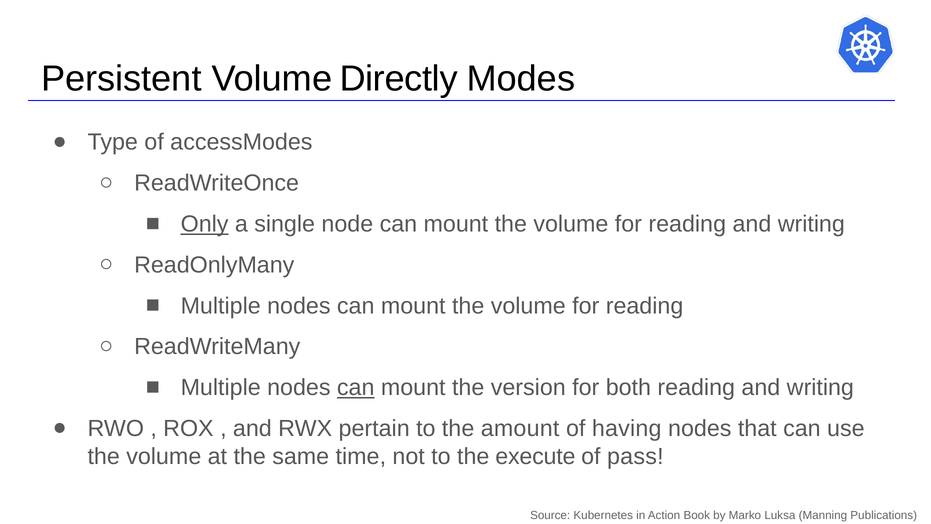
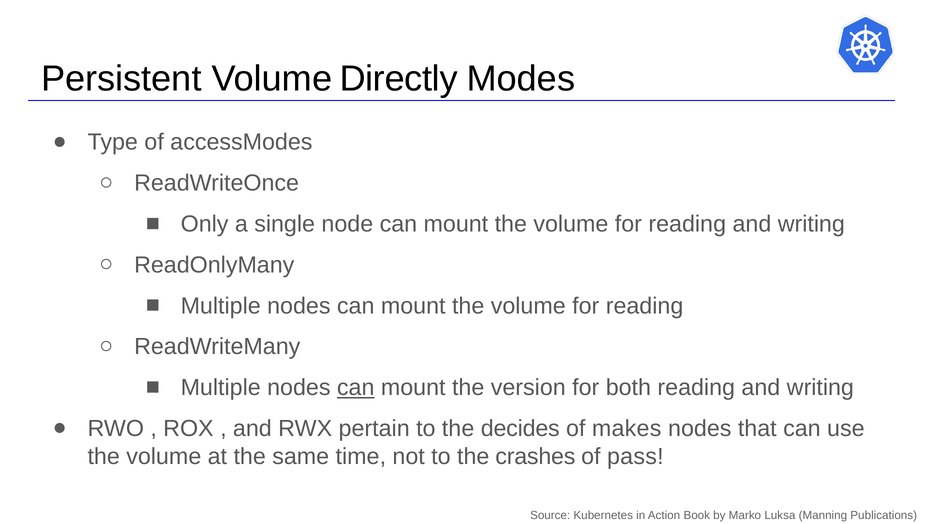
Only underline: present -> none
amount: amount -> decides
having: having -> makes
execute: execute -> crashes
